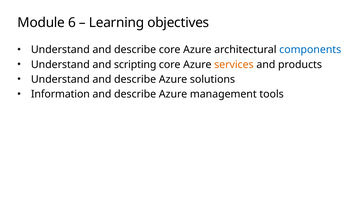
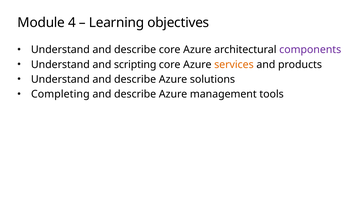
6: 6 -> 4
components colour: blue -> purple
Information: Information -> Completing
